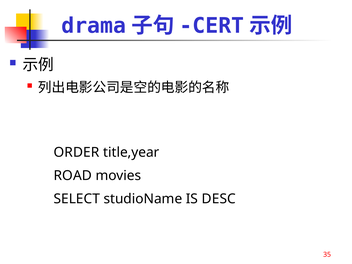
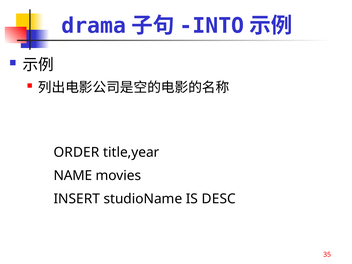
CERT: CERT -> INTO
ROAD: ROAD -> NAME
SELECT: SELECT -> INSERT
